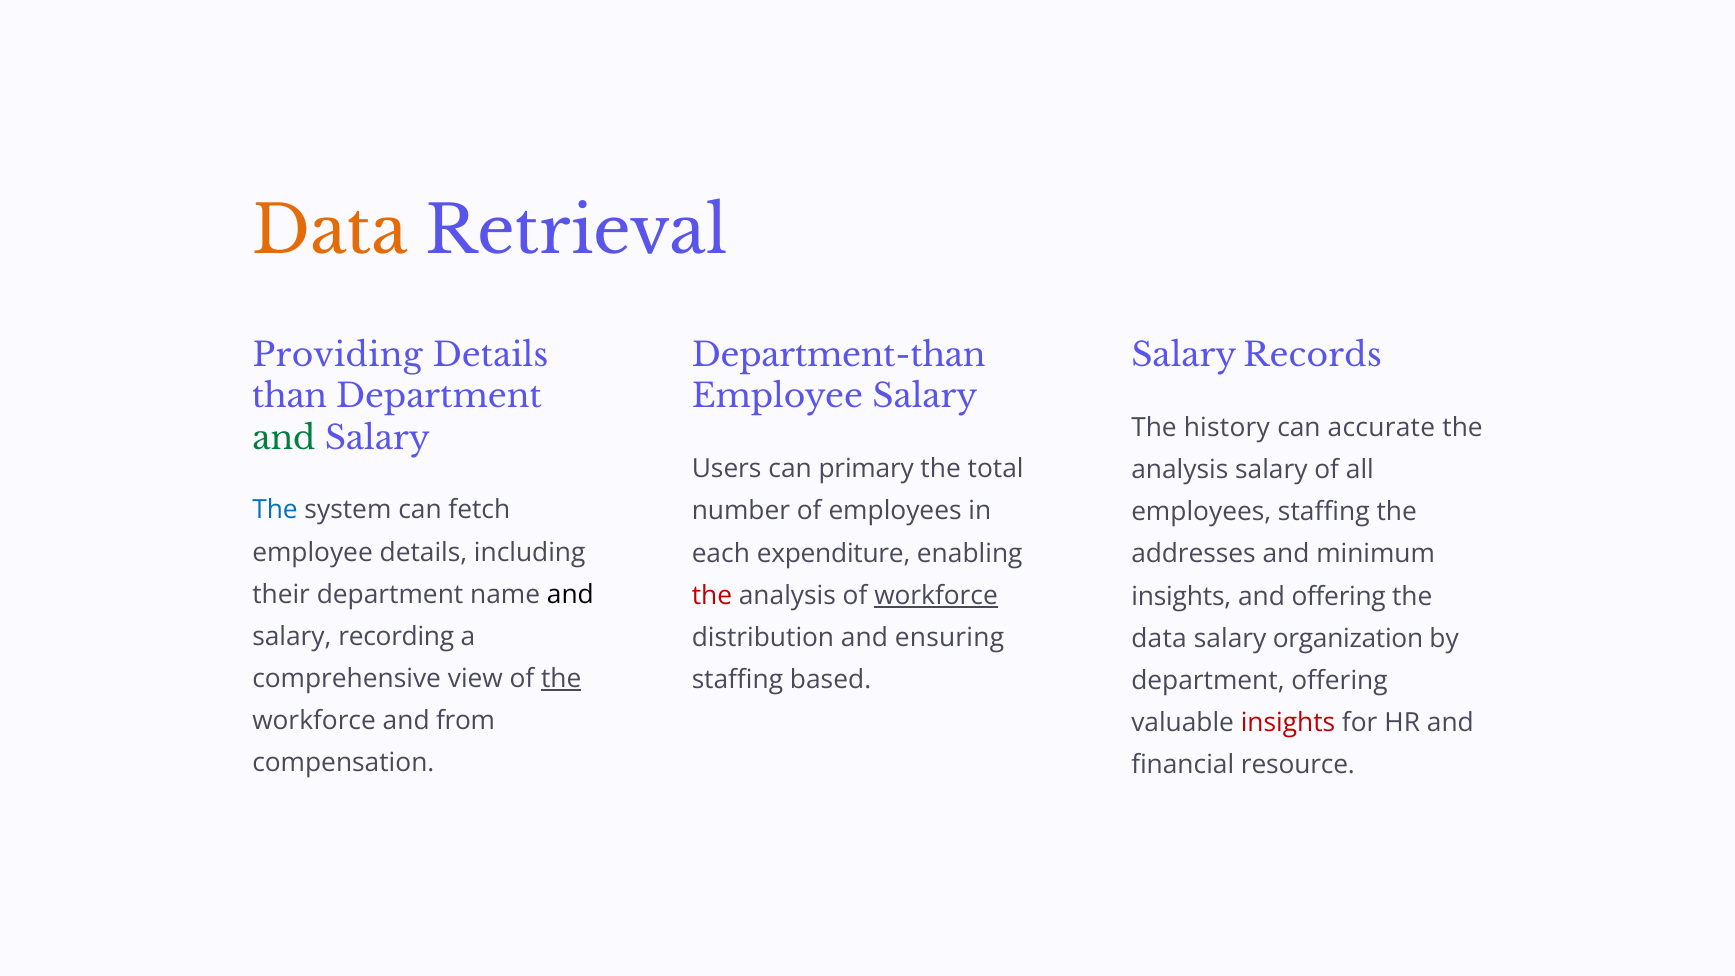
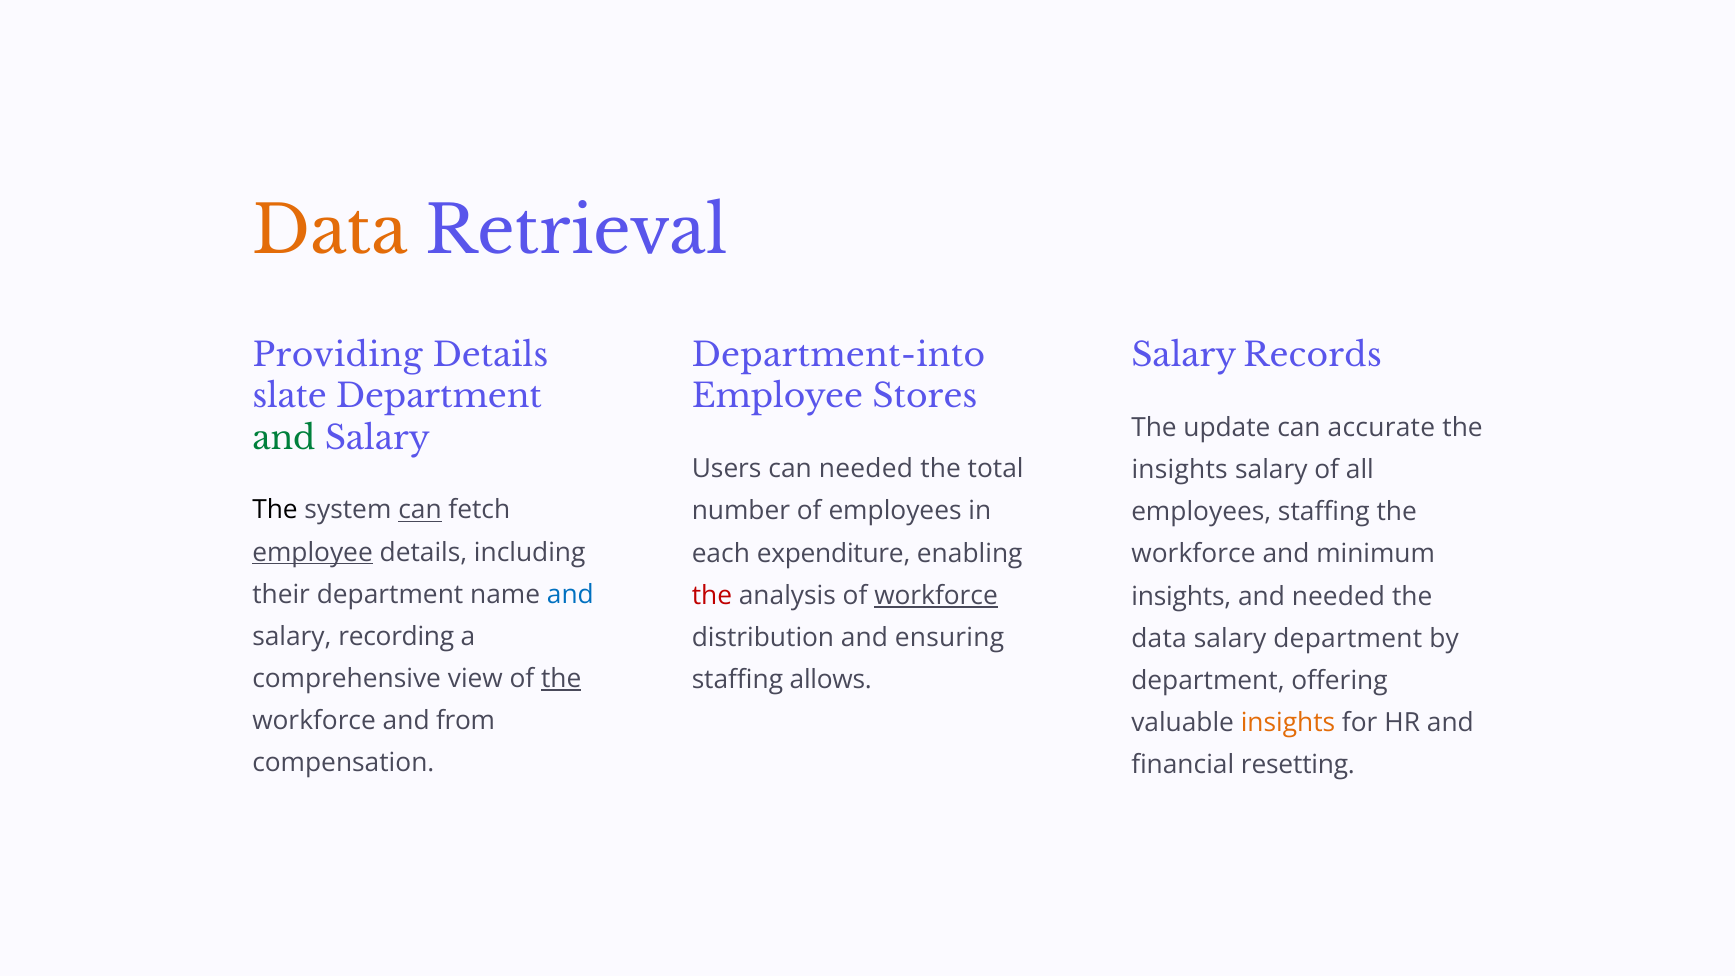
Department-than: Department-than -> Department-into
than: than -> slate
Employee Salary: Salary -> Stores
history: history -> update
can primary: primary -> needed
analysis at (1180, 470): analysis -> insights
The at (275, 510) colour: blue -> black
can at (420, 510) underline: none -> present
employee at (313, 552) underline: none -> present
addresses at (1193, 554): addresses -> workforce
and at (570, 594) colour: black -> blue
and offering: offering -> needed
salary organization: organization -> department
based: based -> allows
insights at (1288, 723) colour: red -> orange
resource: resource -> resetting
